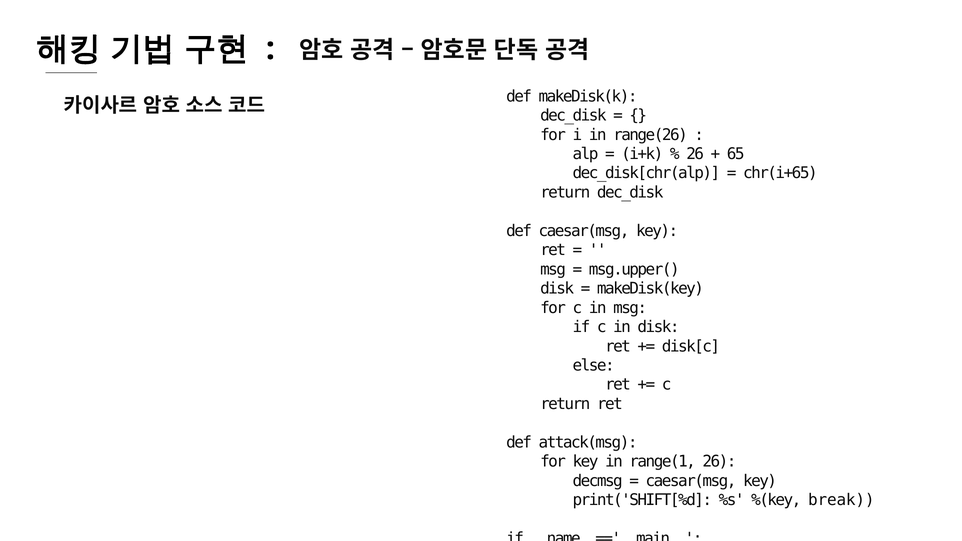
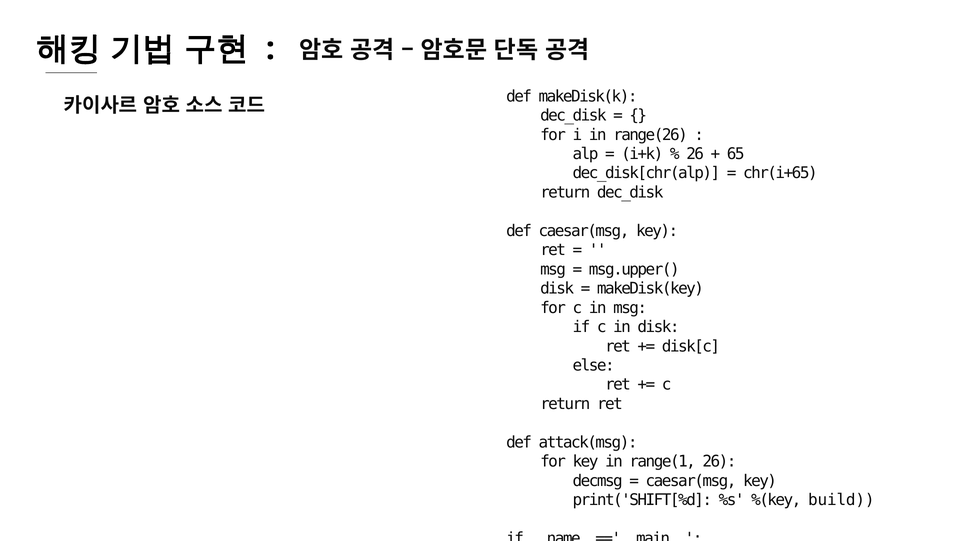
break: break -> build
